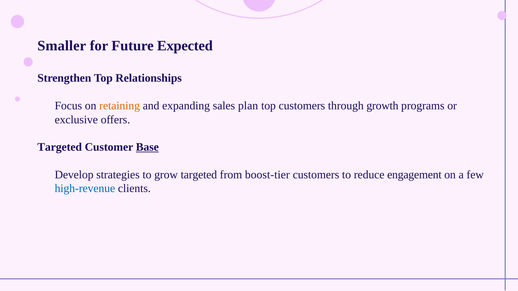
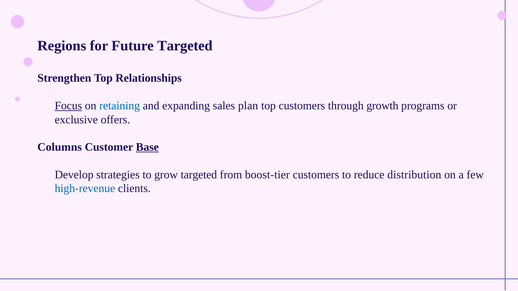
Smaller: Smaller -> Regions
Future Expected: Expected -> Targeted
Focus underline: none -> present
retaining colour: orange -> blue
Targeted at (60, 147): Targeted -> Columns
engagement: engagement -> distribution
